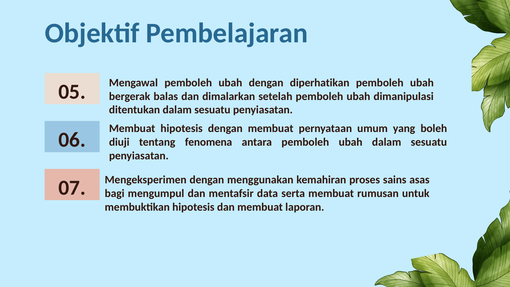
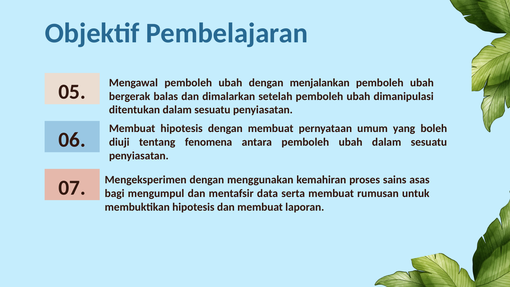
diperhatikan: diperhatikan -> menjalankan
